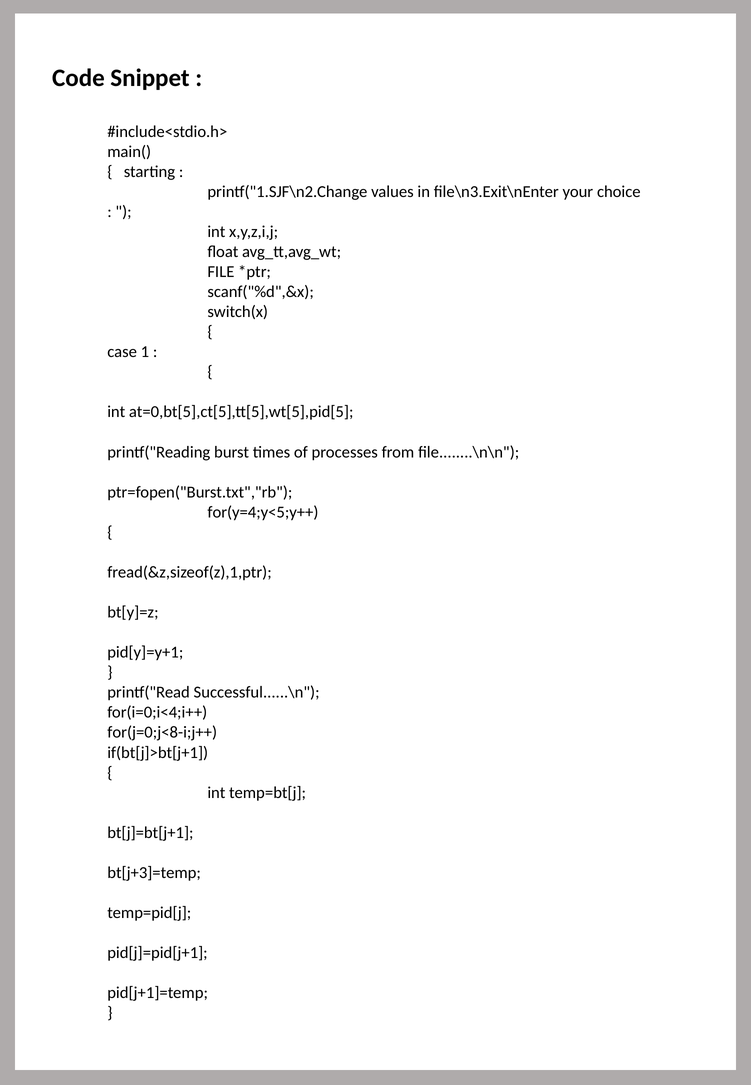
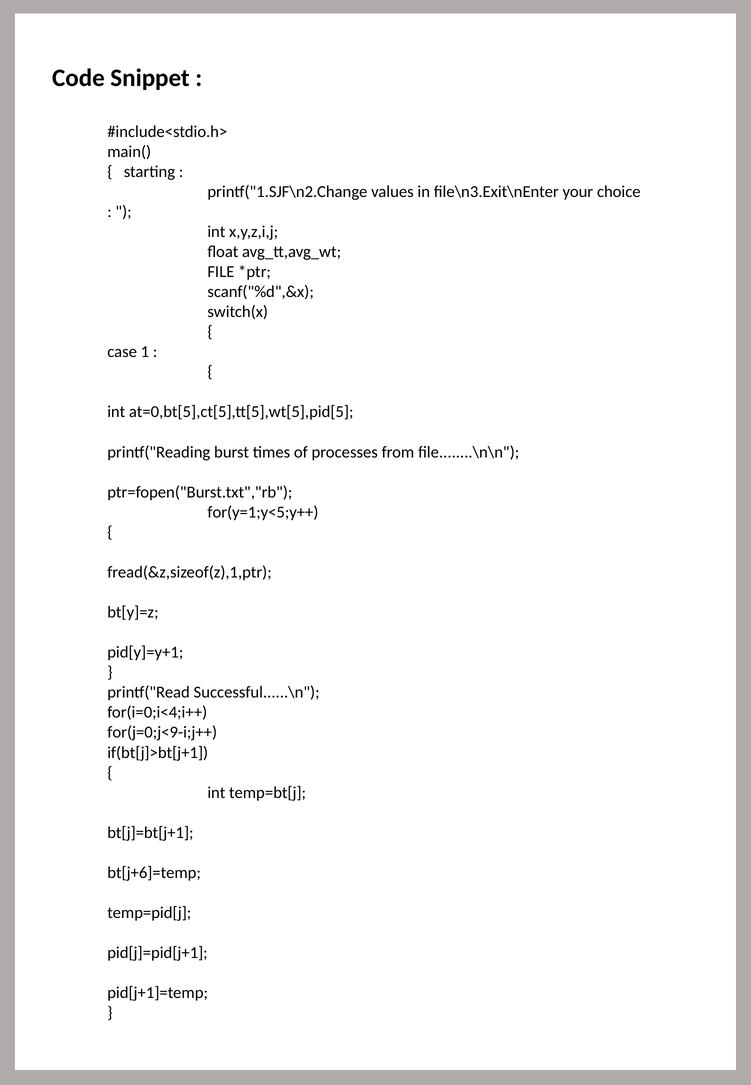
for(y=4;y<5;y++: for(y=4;y<5;y++ -> for(y=1;y<5;y++
for(j=0;j<8-i;j++: for(j=0;j<8-i;j++ -> for(j=0;j<9-i;j++
bt[j+3]=temp: bt[j+3]=temp -> bt[j+6]=temp
